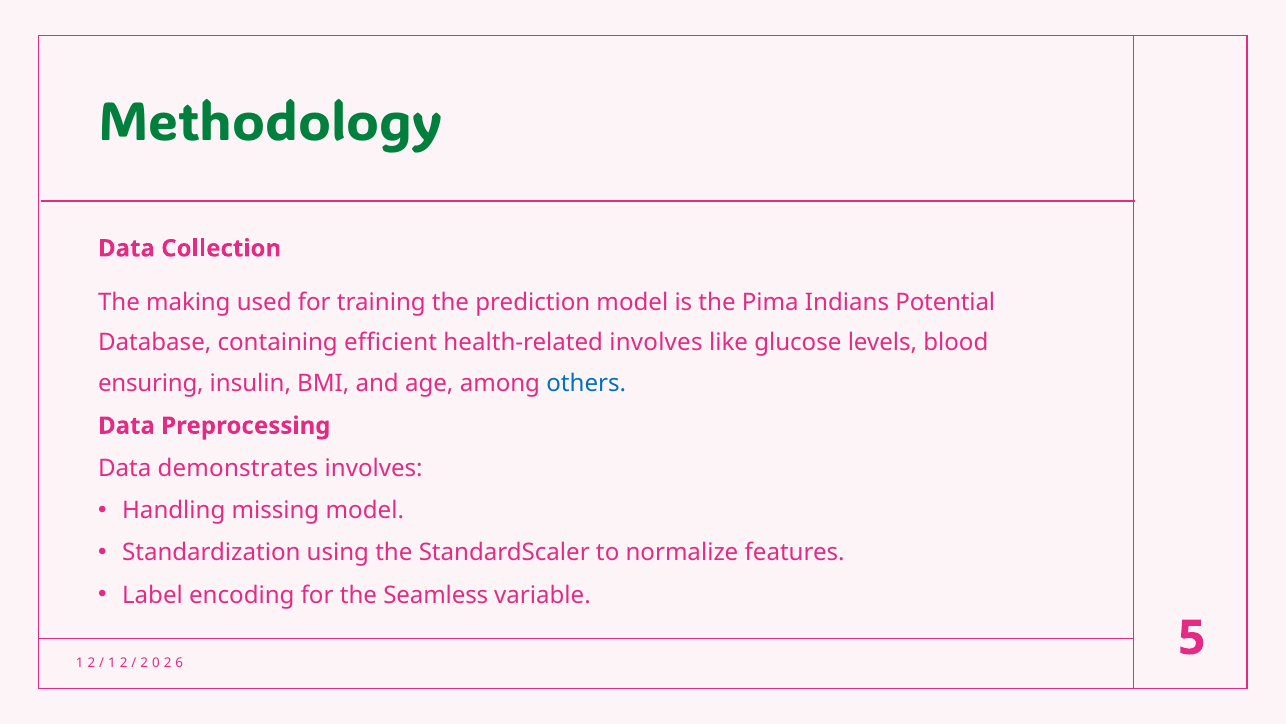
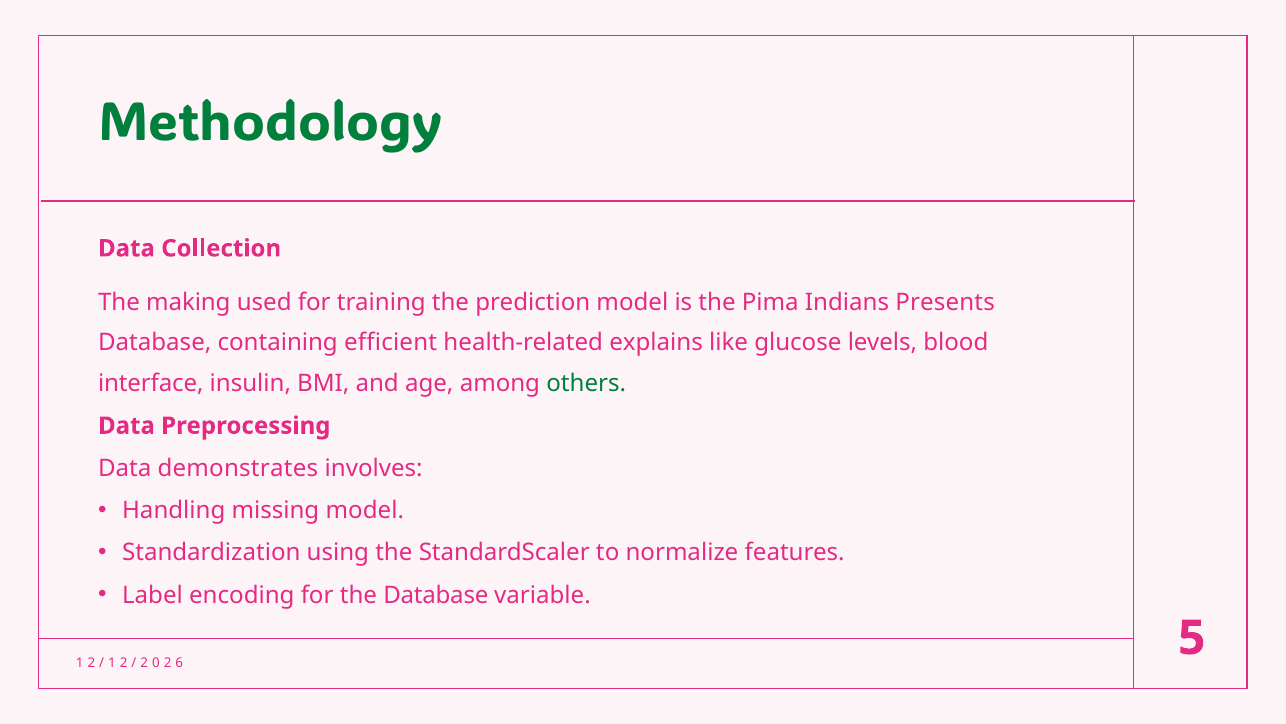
Potential: Potential -> Presents
health-related involves: involves -> explains
ensuring: ensuring -> interface
others colour: blue -> green
the Seamless: Seamless -> Database
